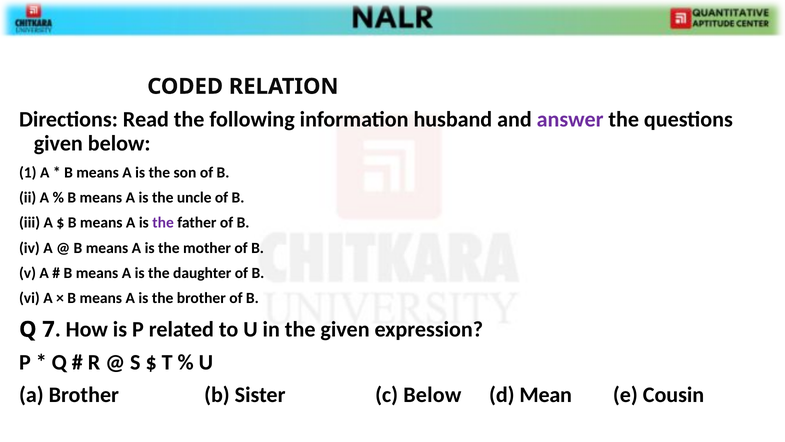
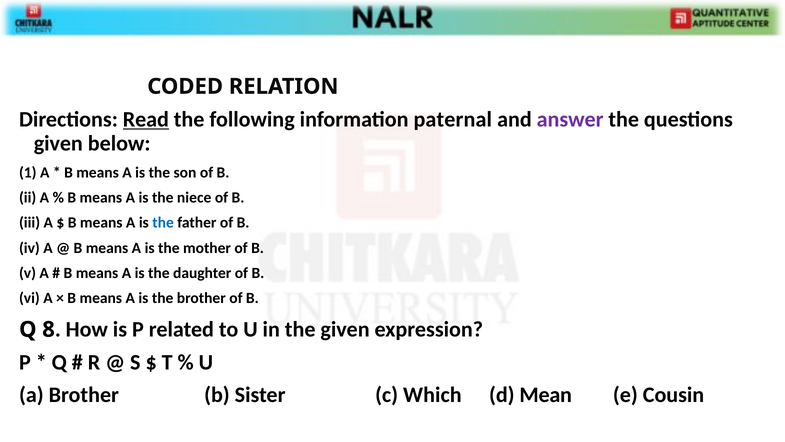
Read underline: none -> present
husband: husband -> paternal
uncle: uncle -> niece
the at (163, 223) colour: purple -> blue
7: 7 -> 8
c Below: Below -> Which
